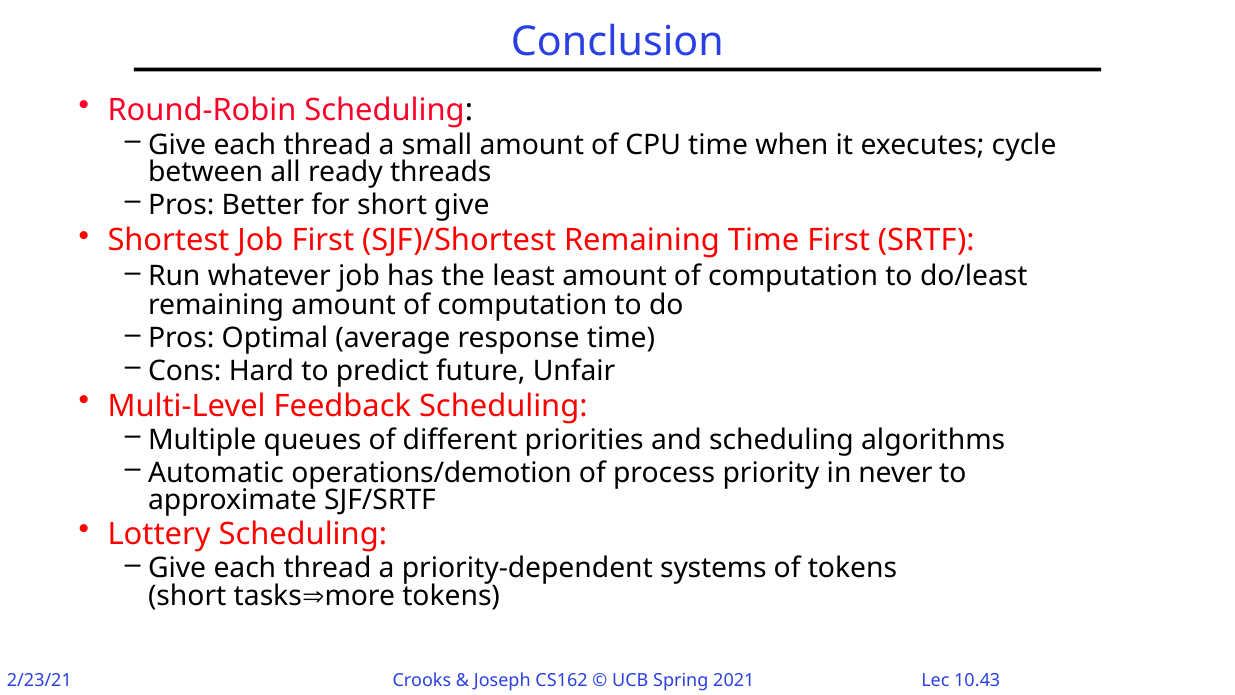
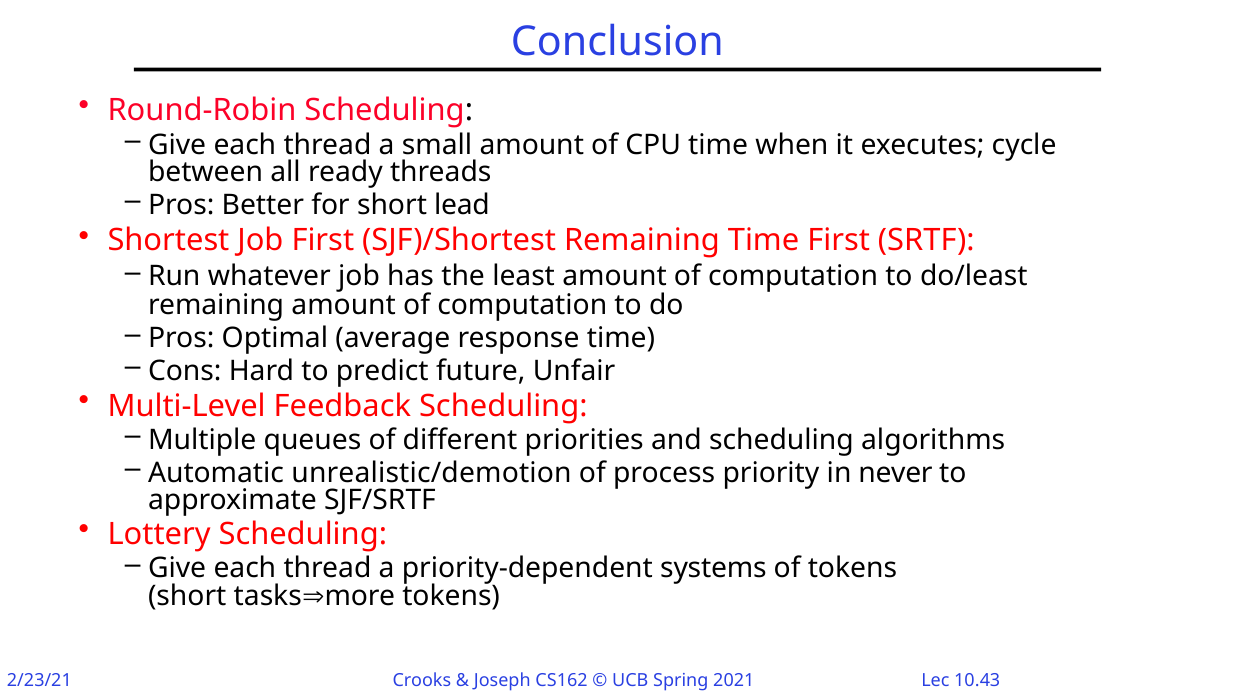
short give: give -> lead
operations/demotion: operations/demotion -> unrealistic/demotion
